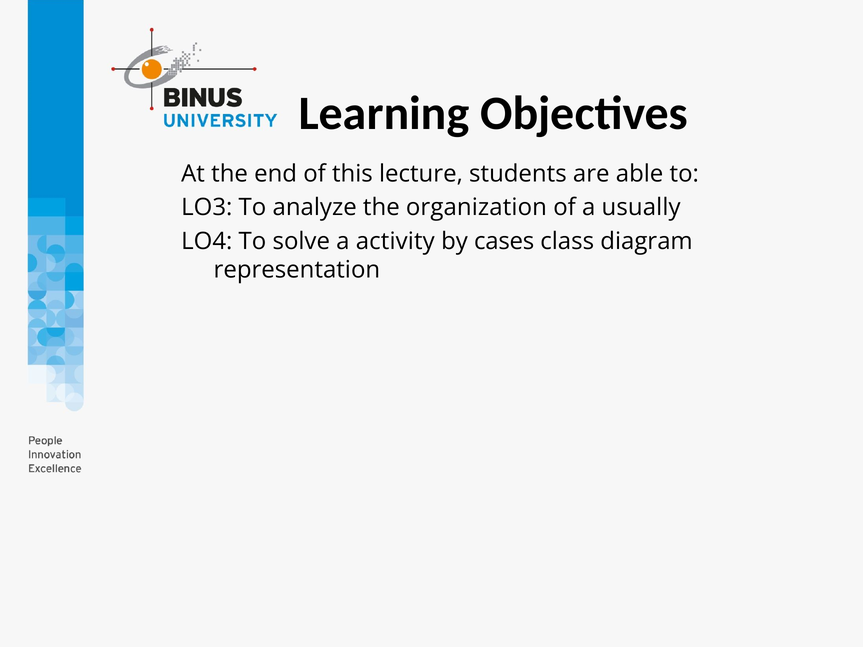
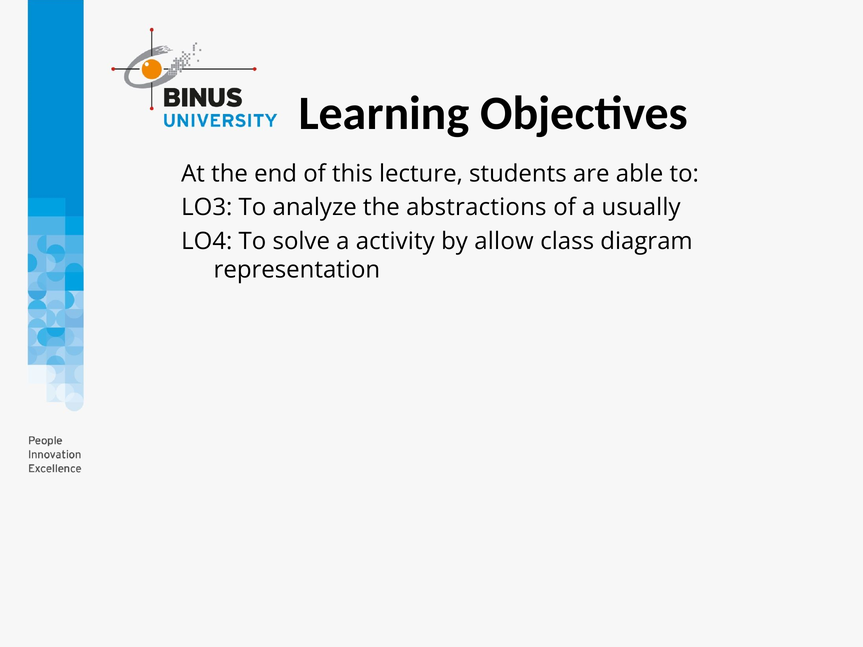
organization: organization -> abstractions
cases: cases -> allow
